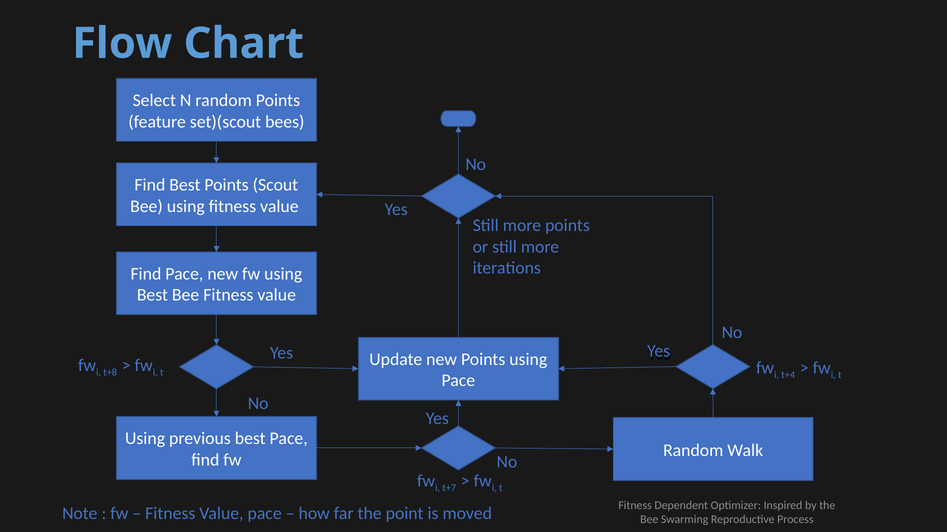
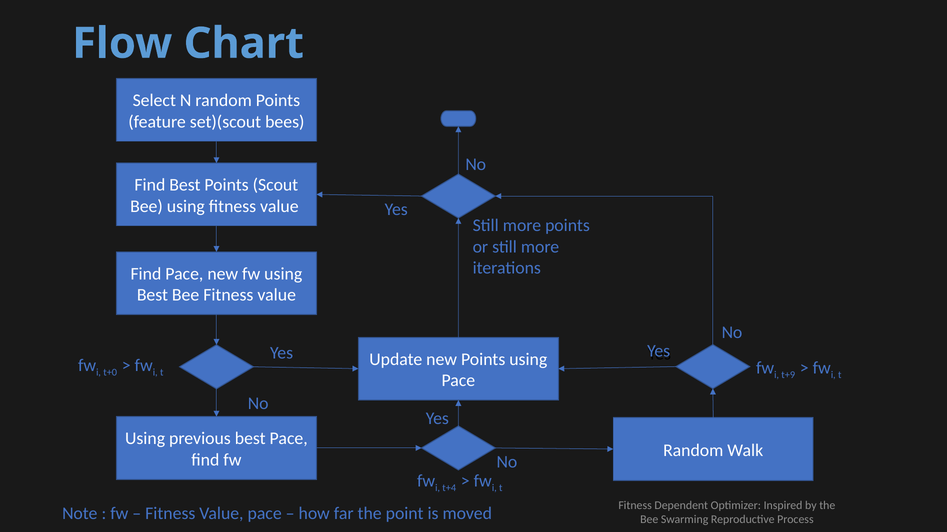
t+8: t+8 -> t+0
t+4: t+4 -> t+9
t+7: t+7 -> t+4
